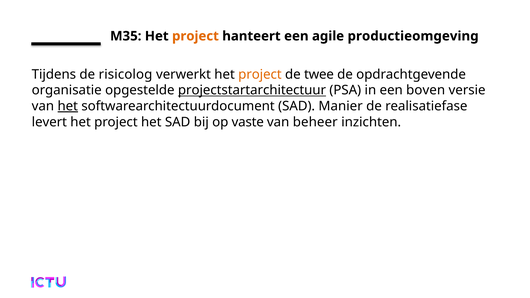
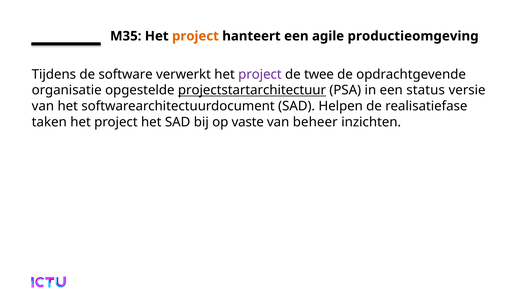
risicolog: risicolog -> software
project at (260, 74) colour: orange -> purple
boven: boven -> status
het at (68, 106) underline: present -> none
Manier: Manier -> Helpen
levert: levert -> taken
